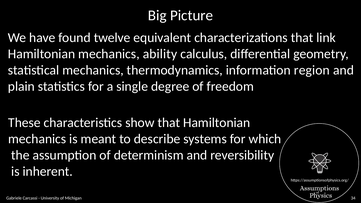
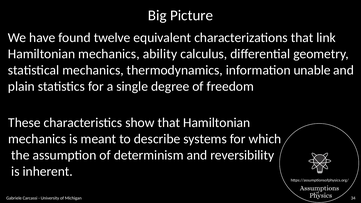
region: region -> unable
